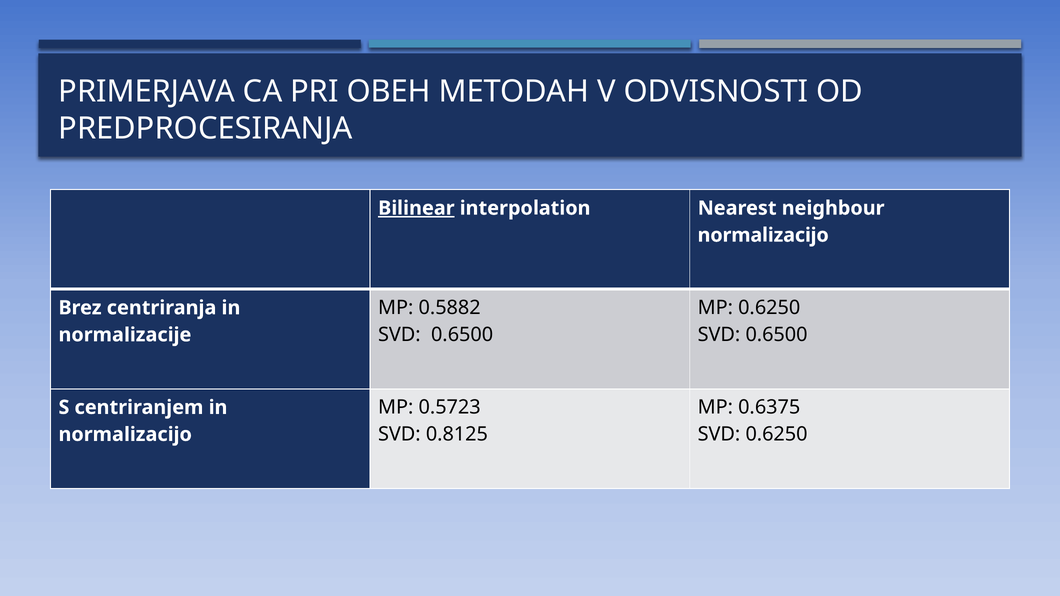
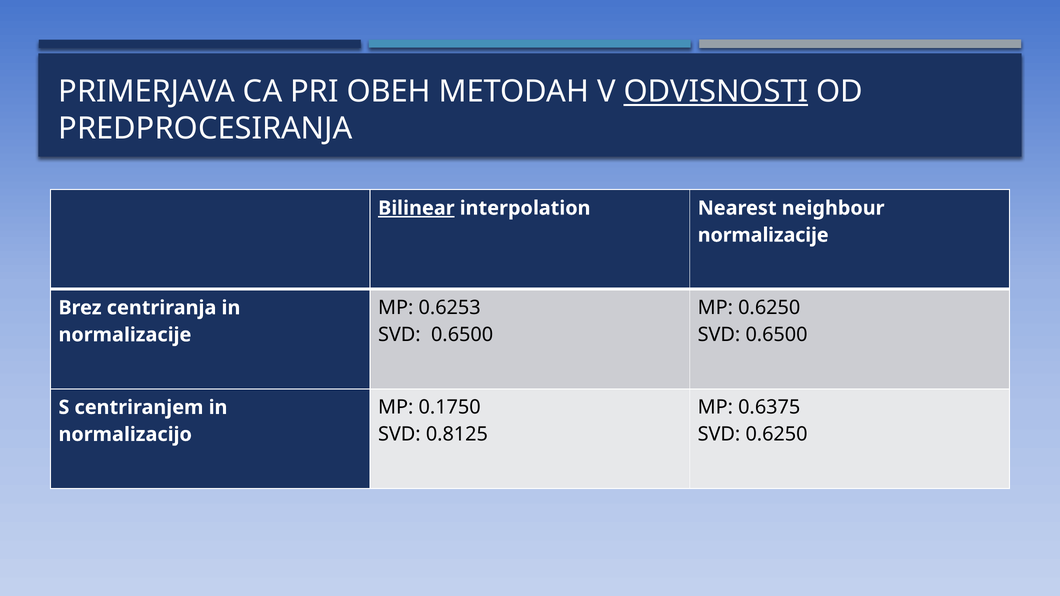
ODVISNOSTI underline: none -> present
normalizacijo at (763, 235): normalizacijo -> normalizacije
0.5882: 0.5882 -> 0.6253
0.5723: 0.5723 -> 0.1750
